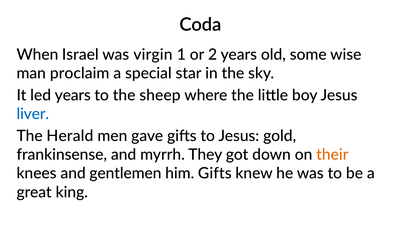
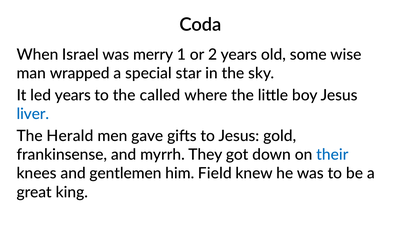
virgin: virgin -> merry
proclaim: proclaim -> wrapped
sheep: sheep -> called
their colour: orange -> blue
him Gifts: Gifts -> Field
